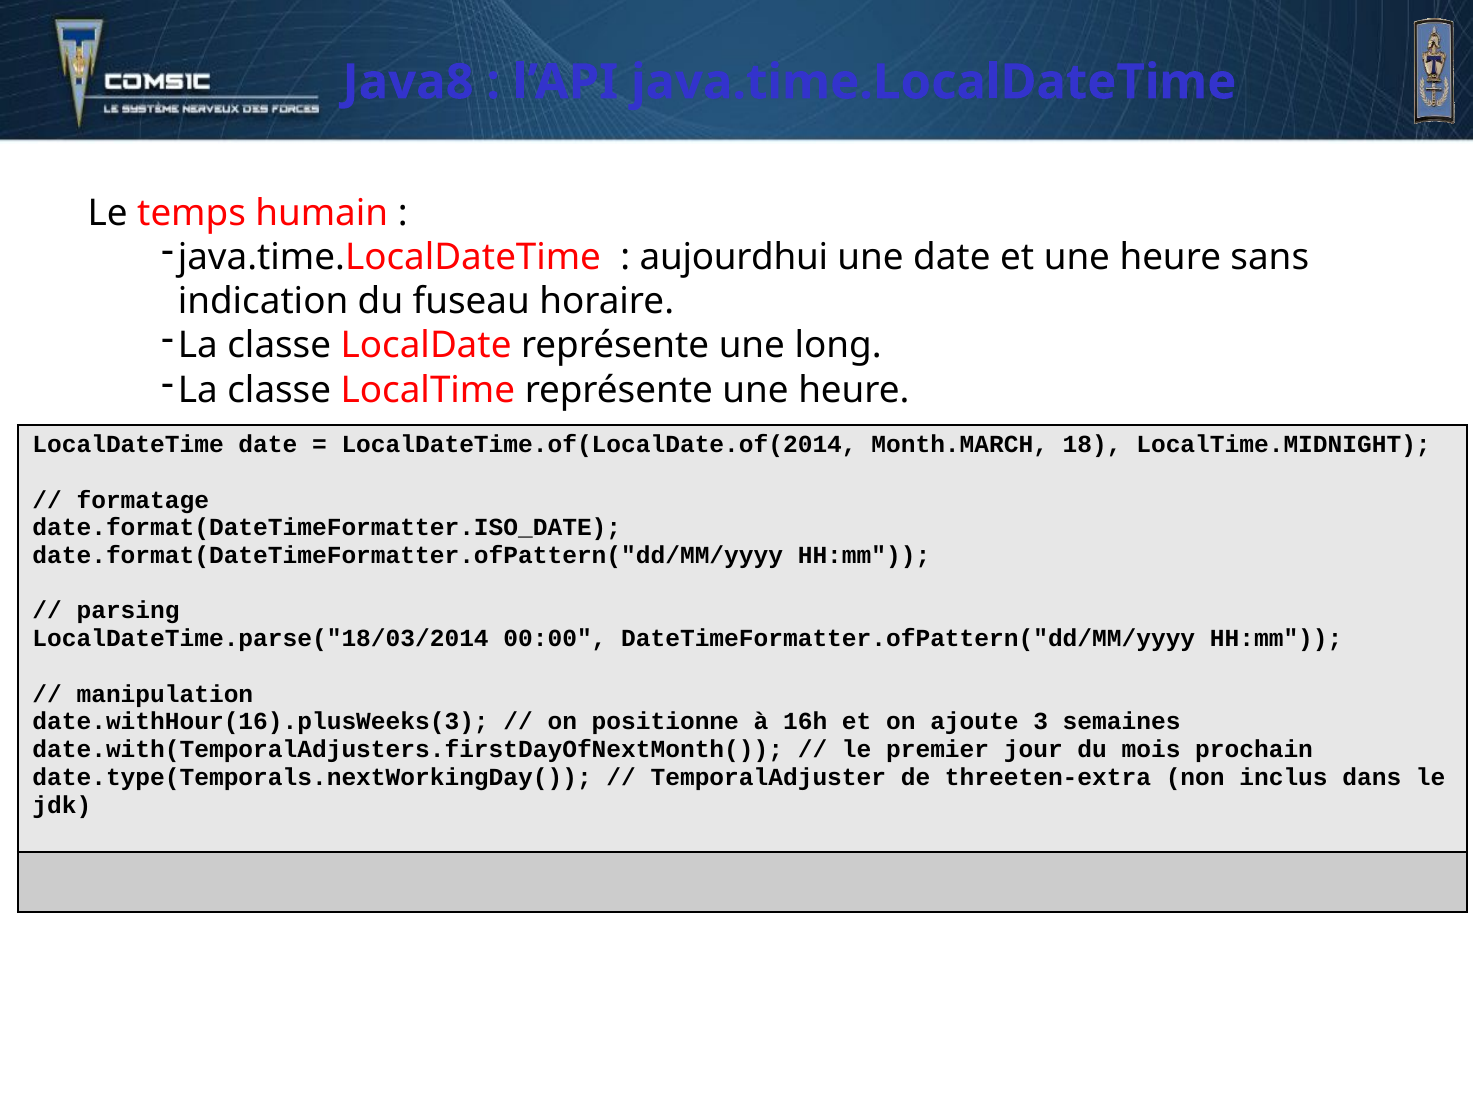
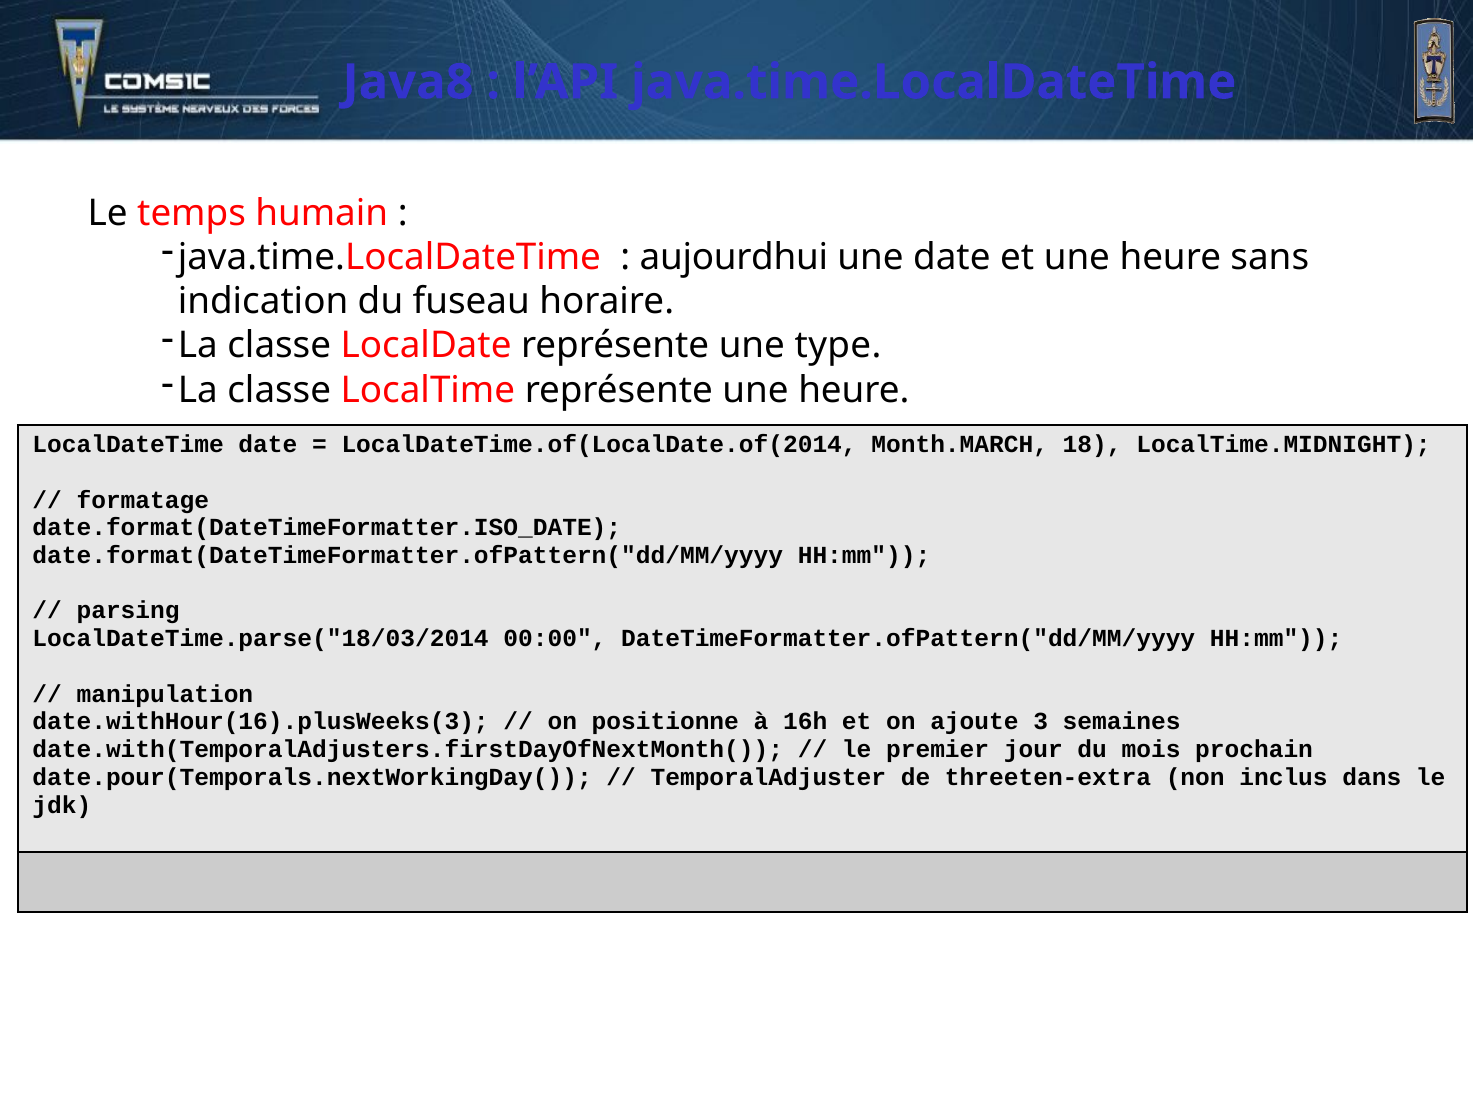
long: long -> type
date.type(Temporals.nextWorkingDay(: date.type(Temporals.nextWorkingDay( -> date.pour(Temporals.nextWorkingDay(
